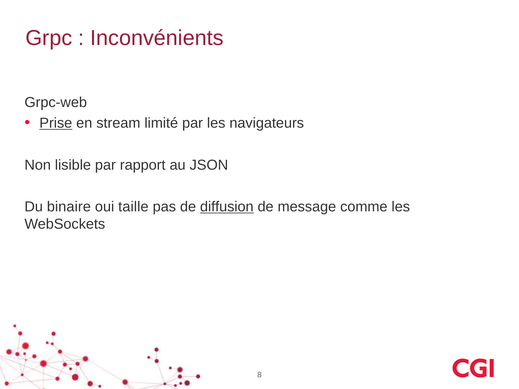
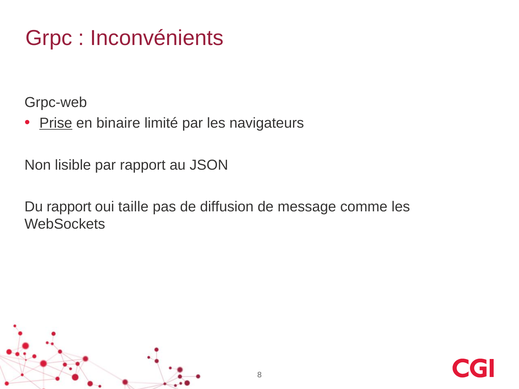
stream: stream -> binaire
Du binaire: binaire -> rapport
diffusion underline: present -> none
